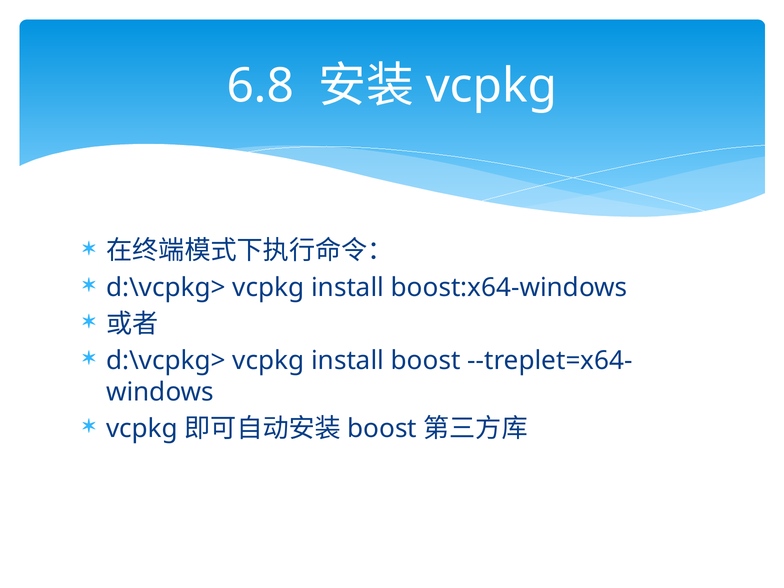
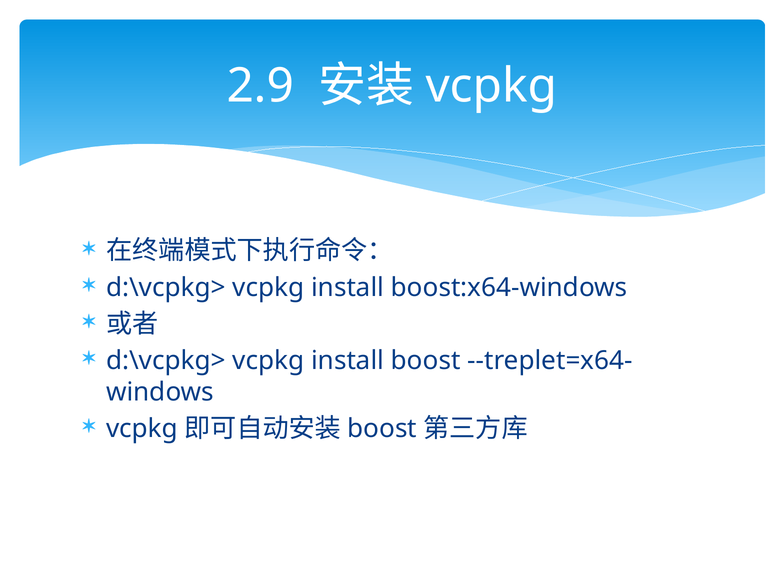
6.8: 6.8 -> 2.9
